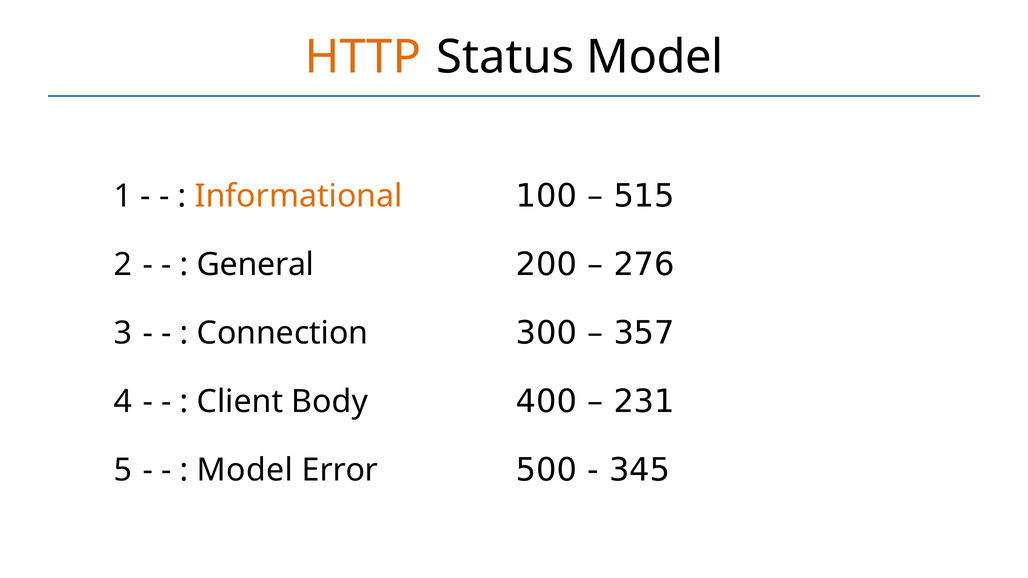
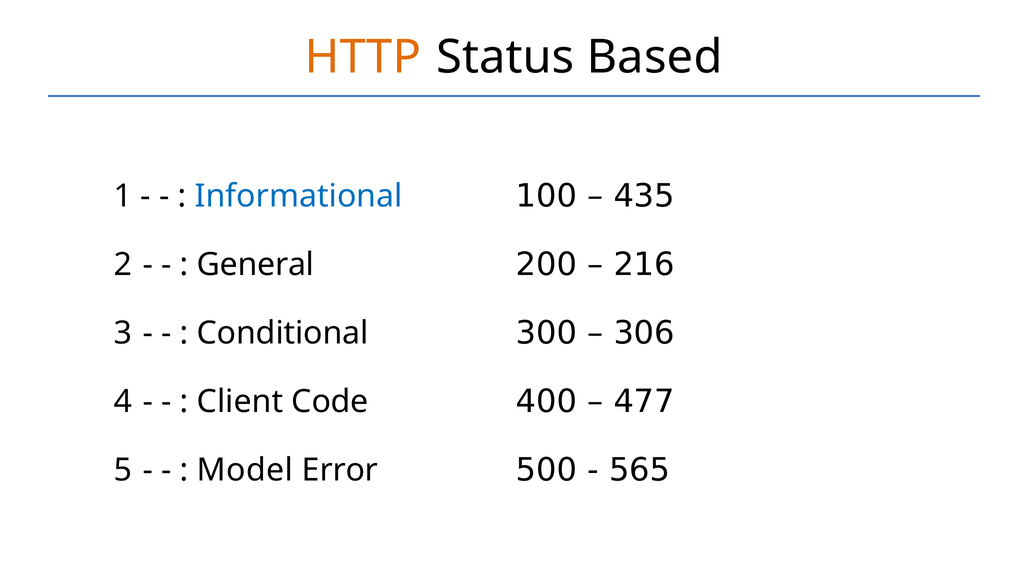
Status Model: Model -> Based
515: 515 -> 435
Informational colour: orange -> blue
276: 276 -> 216
357: 357 -> 306
Connection: Connection -> Conditional
231: 231 -> 477
Body: Body -> Code
345: 345 -> 565
